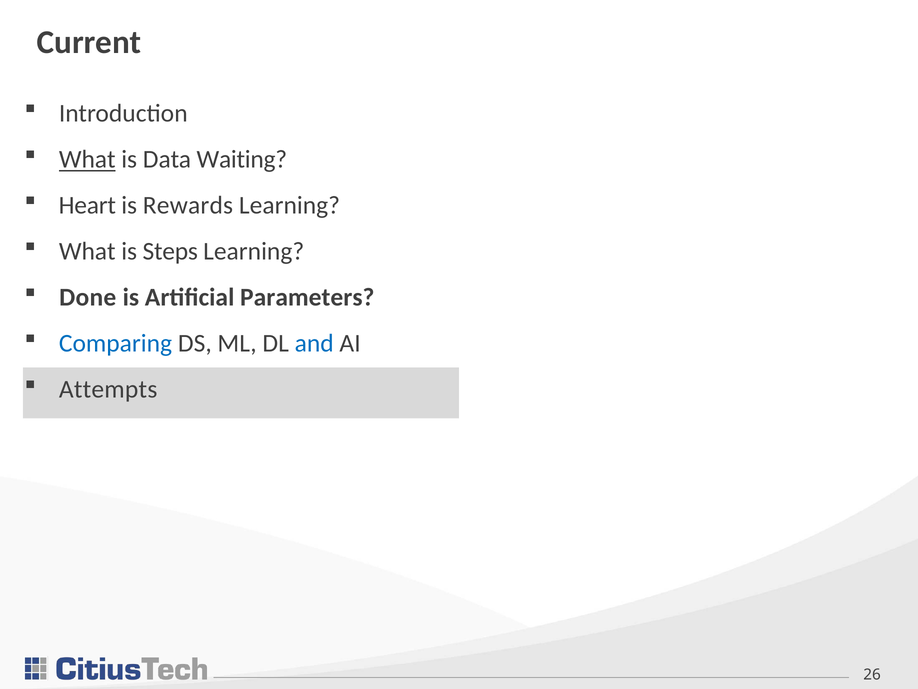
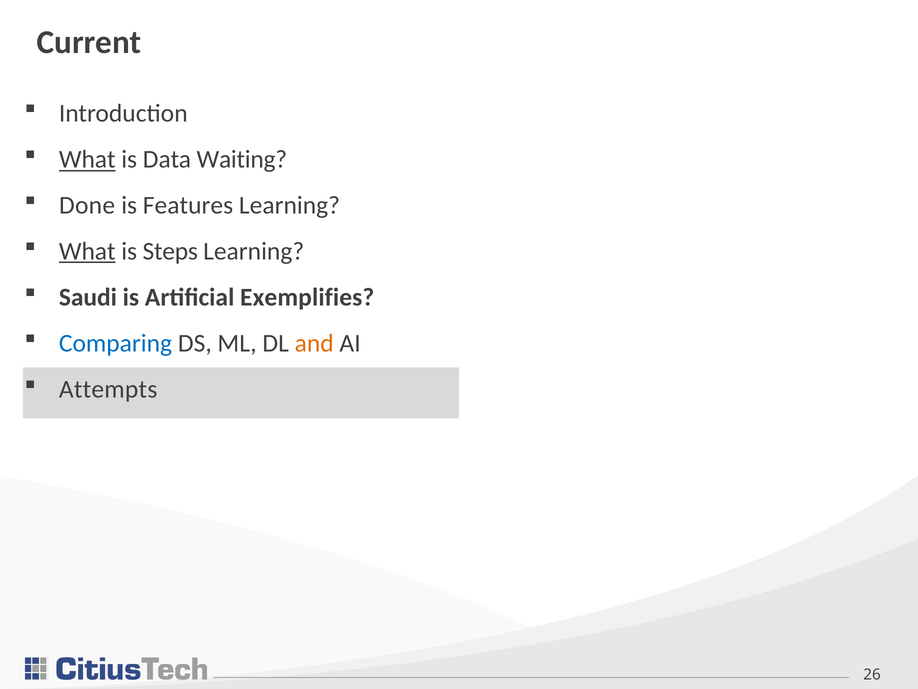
Heart: Heart -> Done
Rewards: Rewards -> Features
What at (87, 251) underline: none -> present
Done: Done -> Saudi
Parameters: Parameters -> Exemplifies
and colour: blue -> orange
